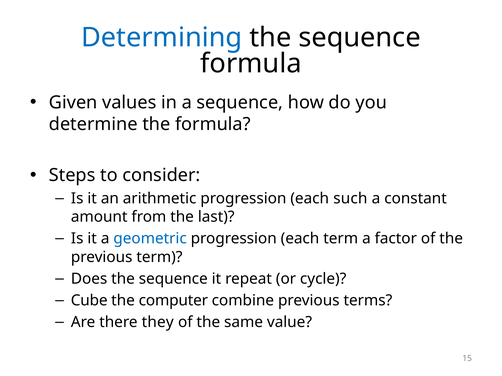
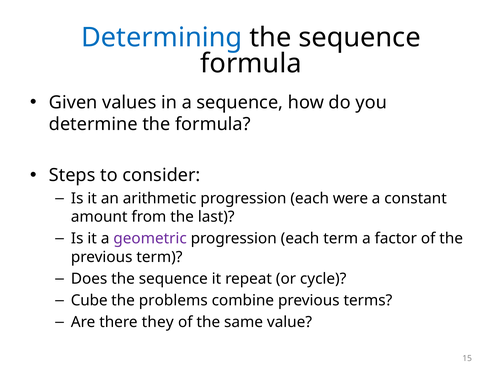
such: such -> were
geometric colour: blue -> purple
computer: computer -> problems
